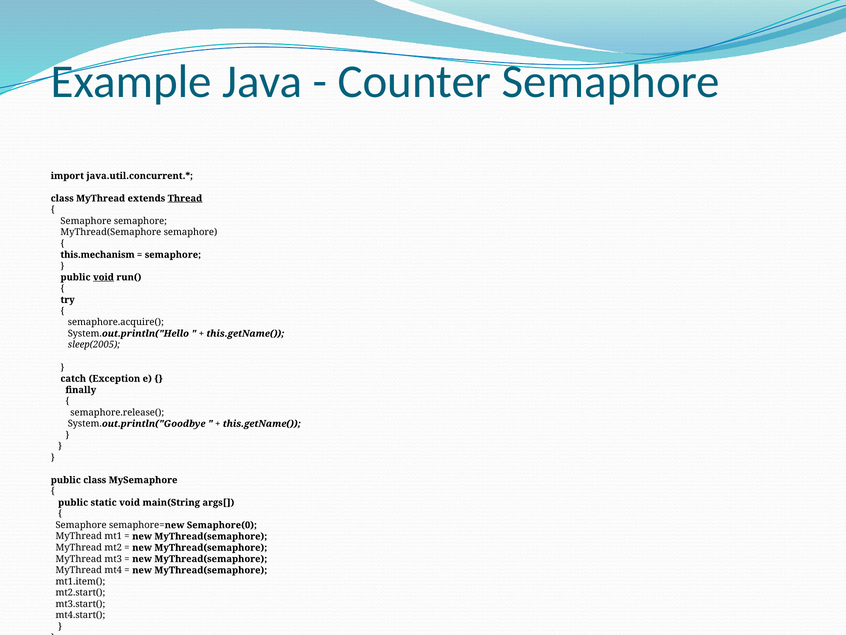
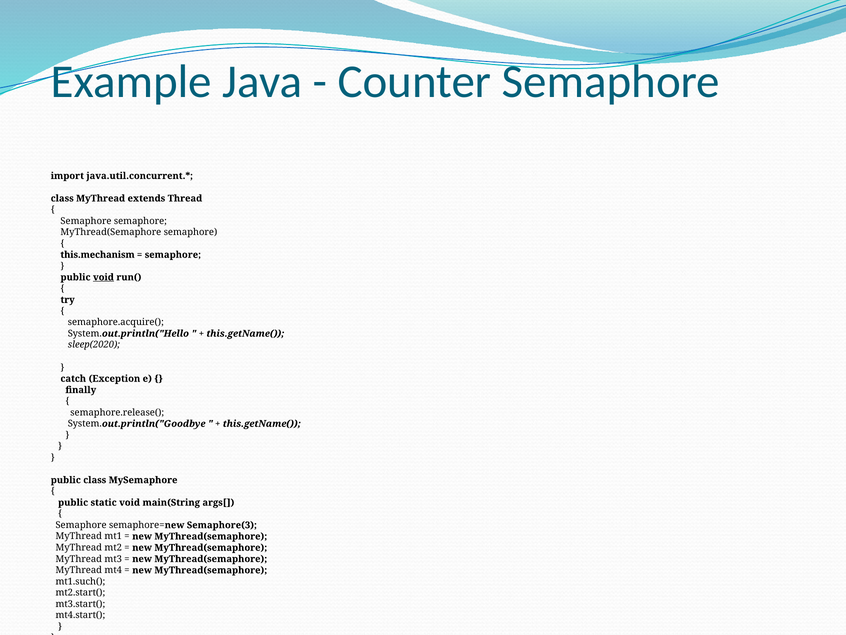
Thread underline: present -> none
sleep(2005: sleep(2005 -> sleep(2020
Semaphore(0: Semaphore(0 -> Semaphore(3
mt1.item(: mt1.item( -> mt1.such(
